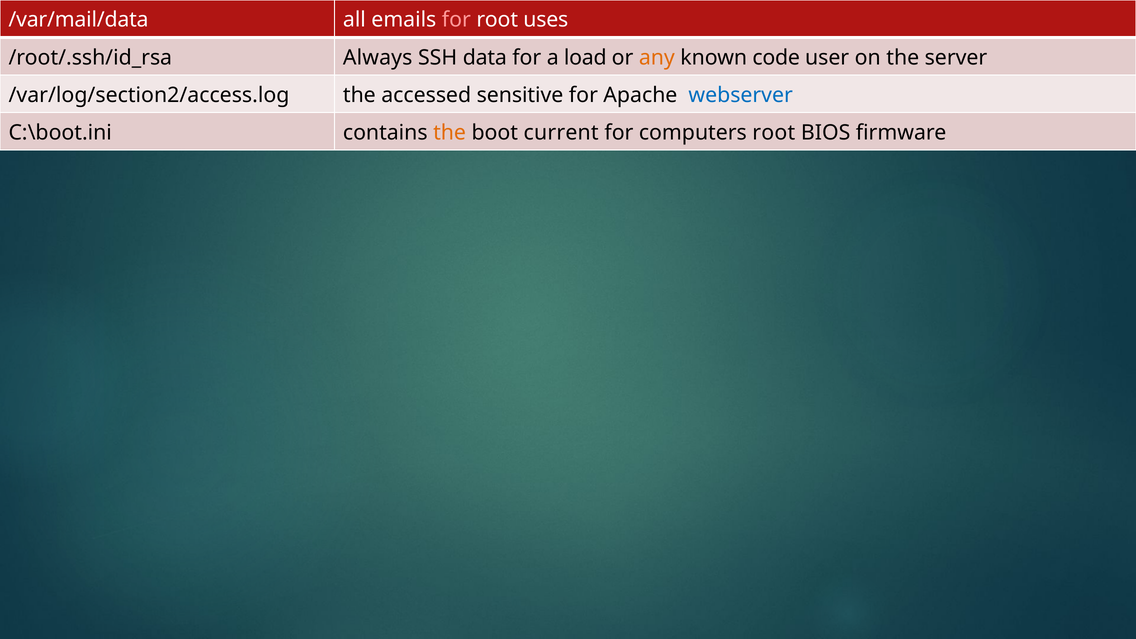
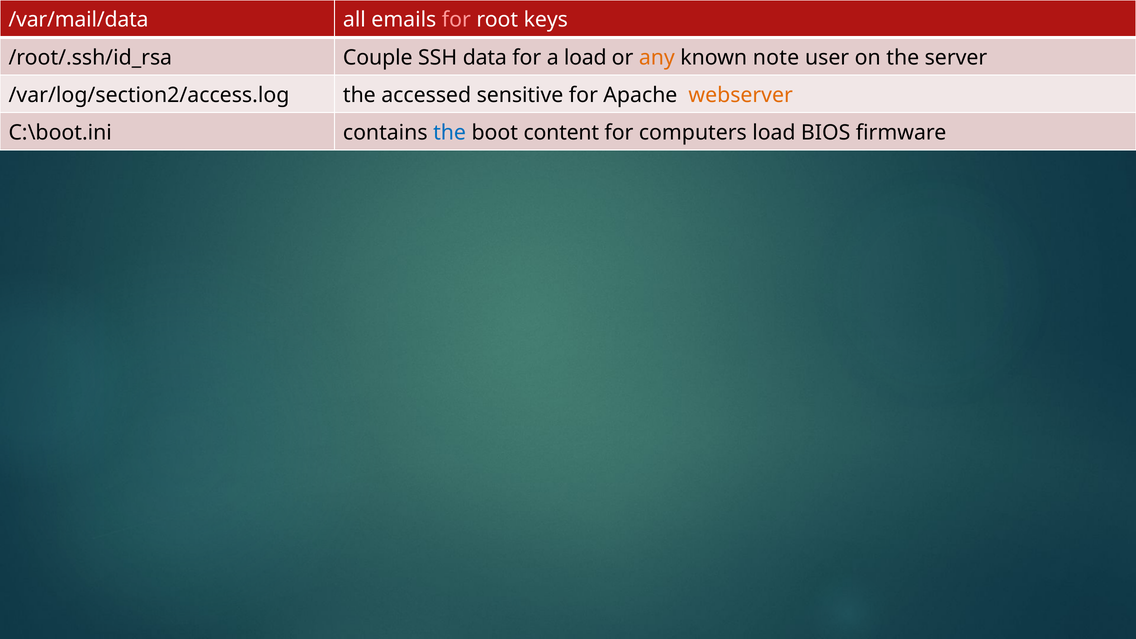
uses: uses -> keys
Always: Always -> Couple
code: code -> note
webserver colour: blue -> orange
the at (450, 133) colour: orange -> blue
current: current -> content
computers root: root -> load
